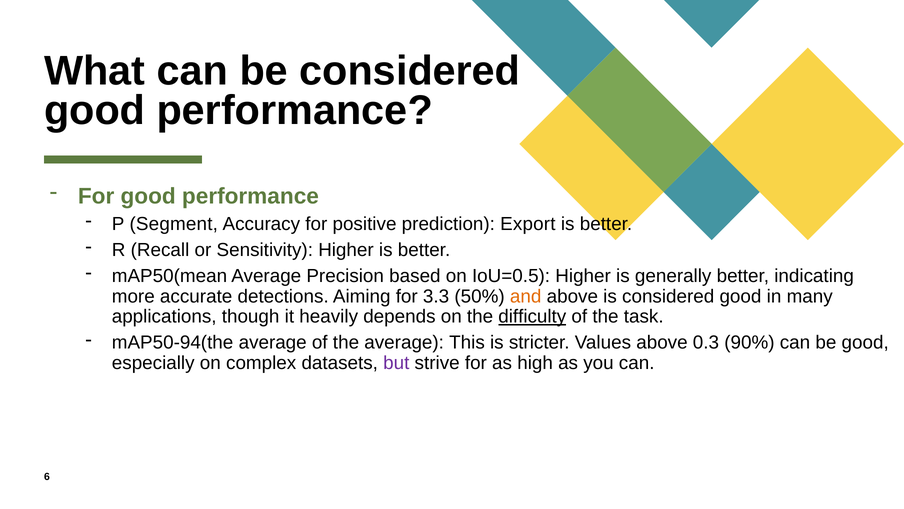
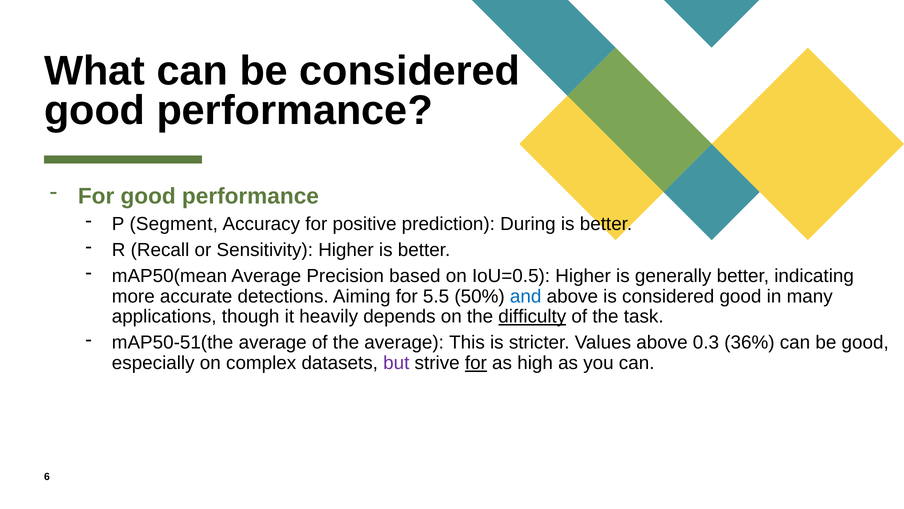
Export: Export -> During
3.3: 3.3 -> 5.5
and colour: orange -> blue
mAP50-94(the: mAP50-94(the -> mAP50-51(the
90%: 90% -> 36%
for at (476, 363) underline: none -> present
